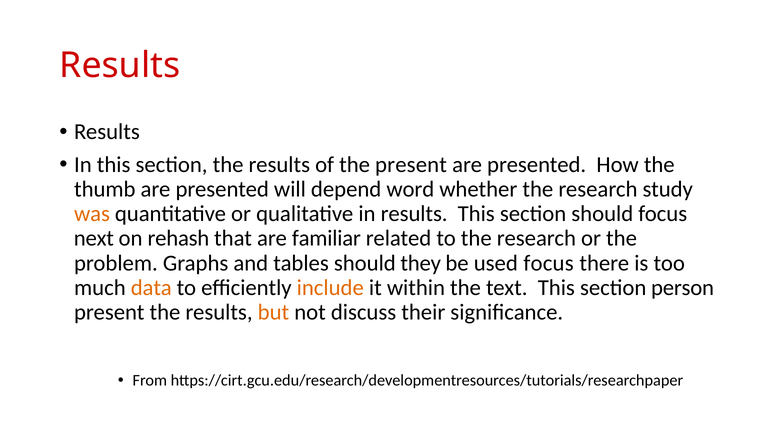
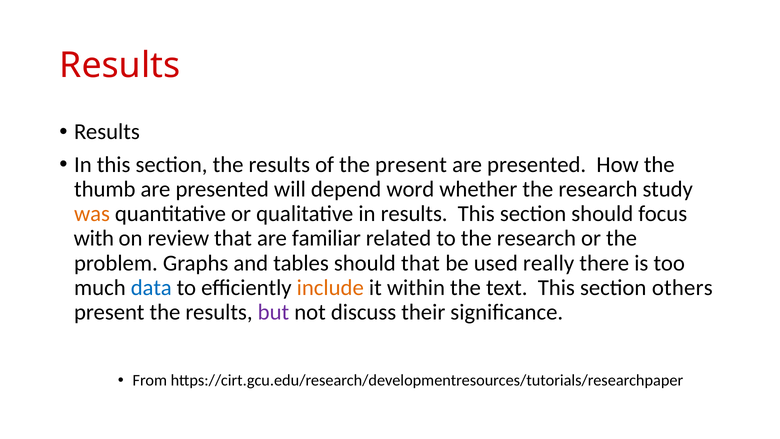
next: next -> with
rehash: rehash -> review
should they: they -> that
used focus: focus -> really
data colour: orange -> blue
person: person -> others
but colour: orange -> purple
